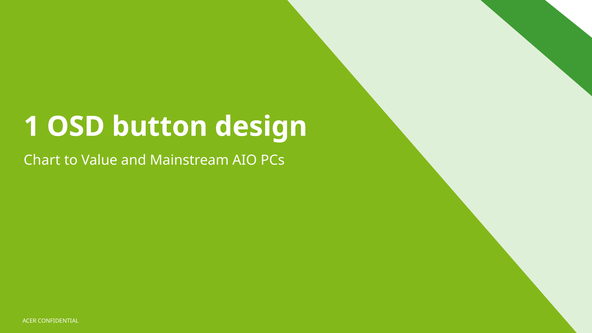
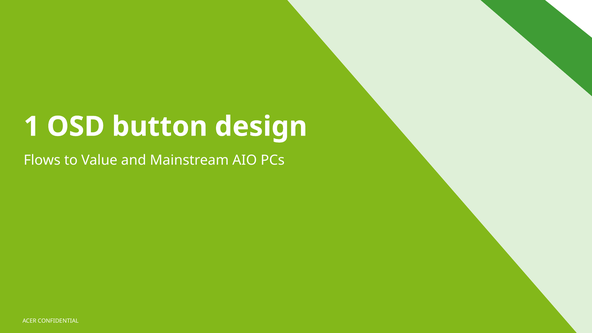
Chart: Chart -> Flows
